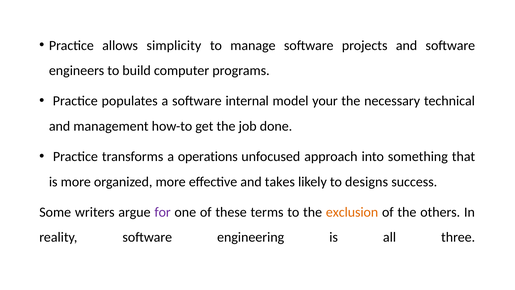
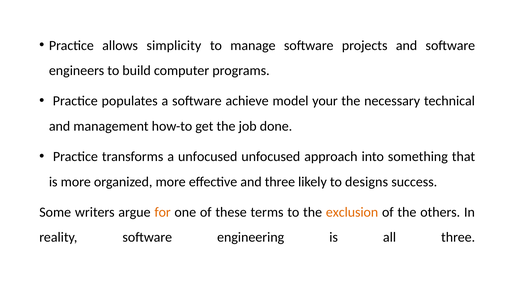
internal: internal -> achieve
a operations: operations -> unfocused
and takes: takes -> three
for colour: purple -> orange
